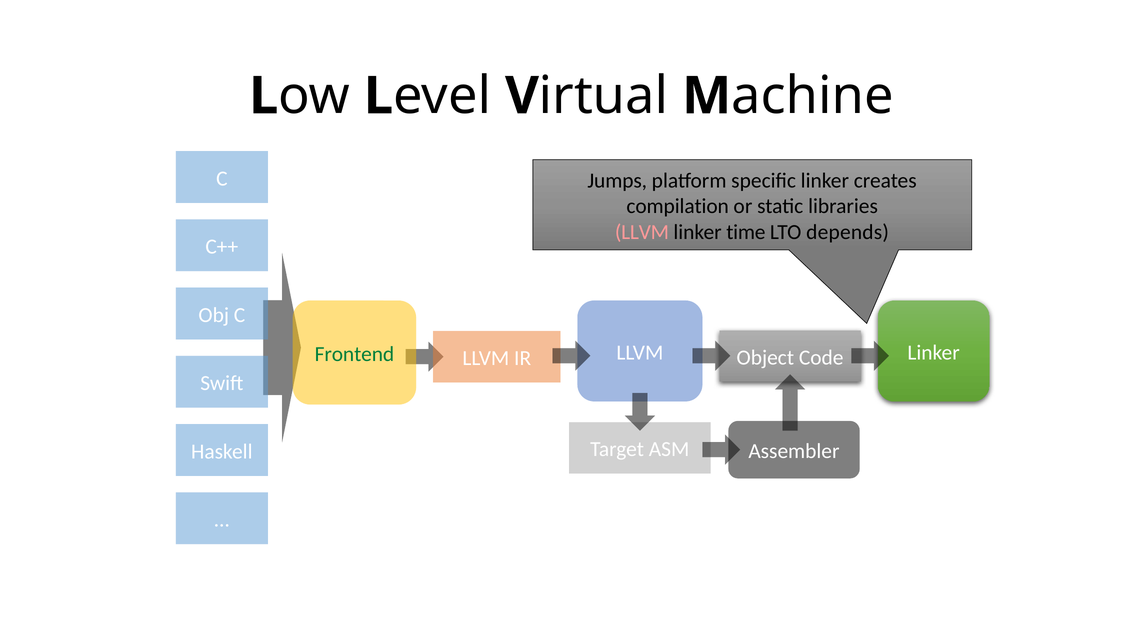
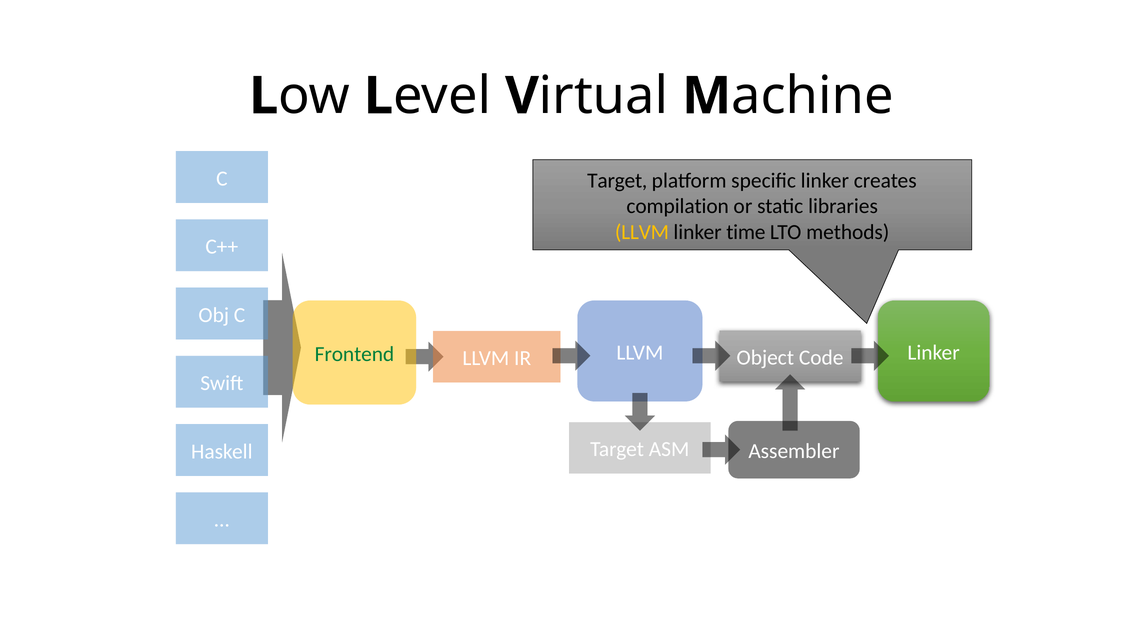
Jumps at (617, 181): Jumps -> Target
LLVM at (642, 232) colour: pink -> yellow
depends: depends -> methods
